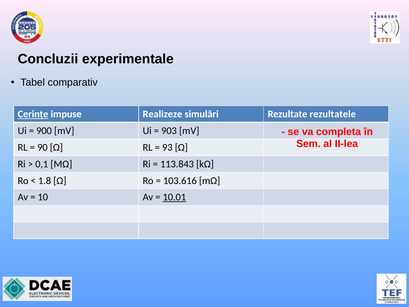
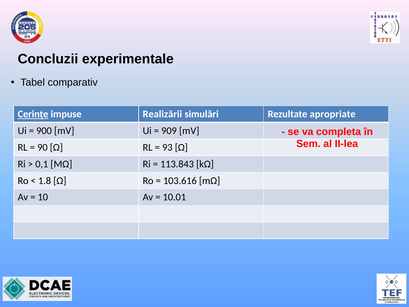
Realizeze: Realizeze -> Realizării
rezultatele: rezultatele -> apropriate
903: 903 -> 909
10.01 underline: present -> none
